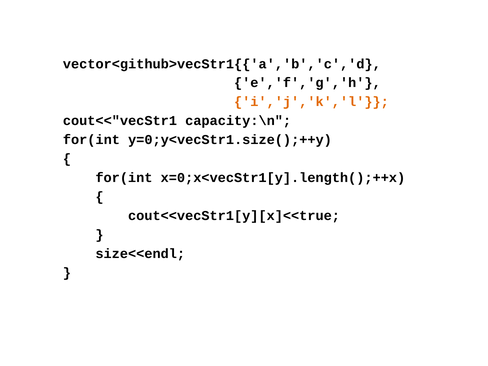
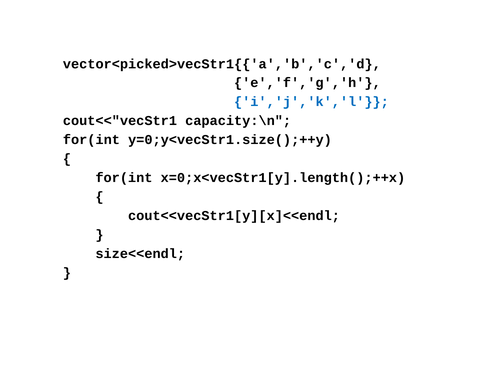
vector<github>vecStr1{{'a','b','c','d: vector<github>vecStr1{{'a','b','c','d -> vector<picked>vecStr1{{'a','b','c','d
i','j','k','l colour: orange -> blue
cout<<vecStr1[y][x]<<true: cout<<vecStr1[y][x]<<true -> cout<<vecStr1[y][x]<<endl
